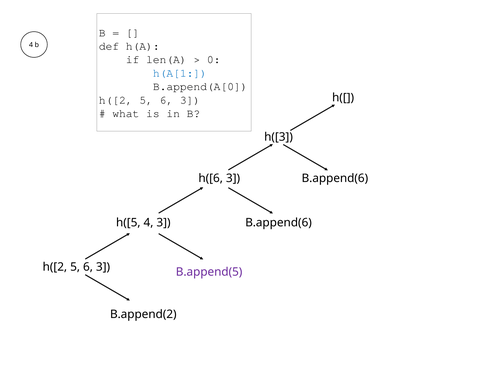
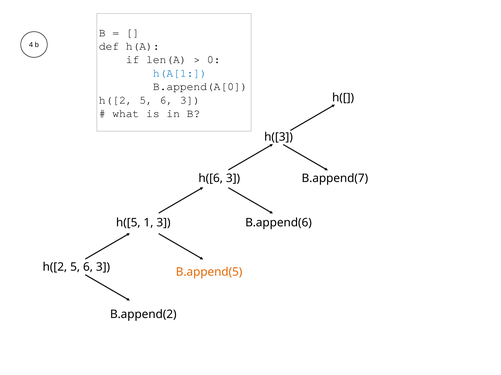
B.append(6 at (335, 178): B.append(6 -> B.append(7
h([5 4: 4 -> 1
B.append(5 colour: purple -> orange
